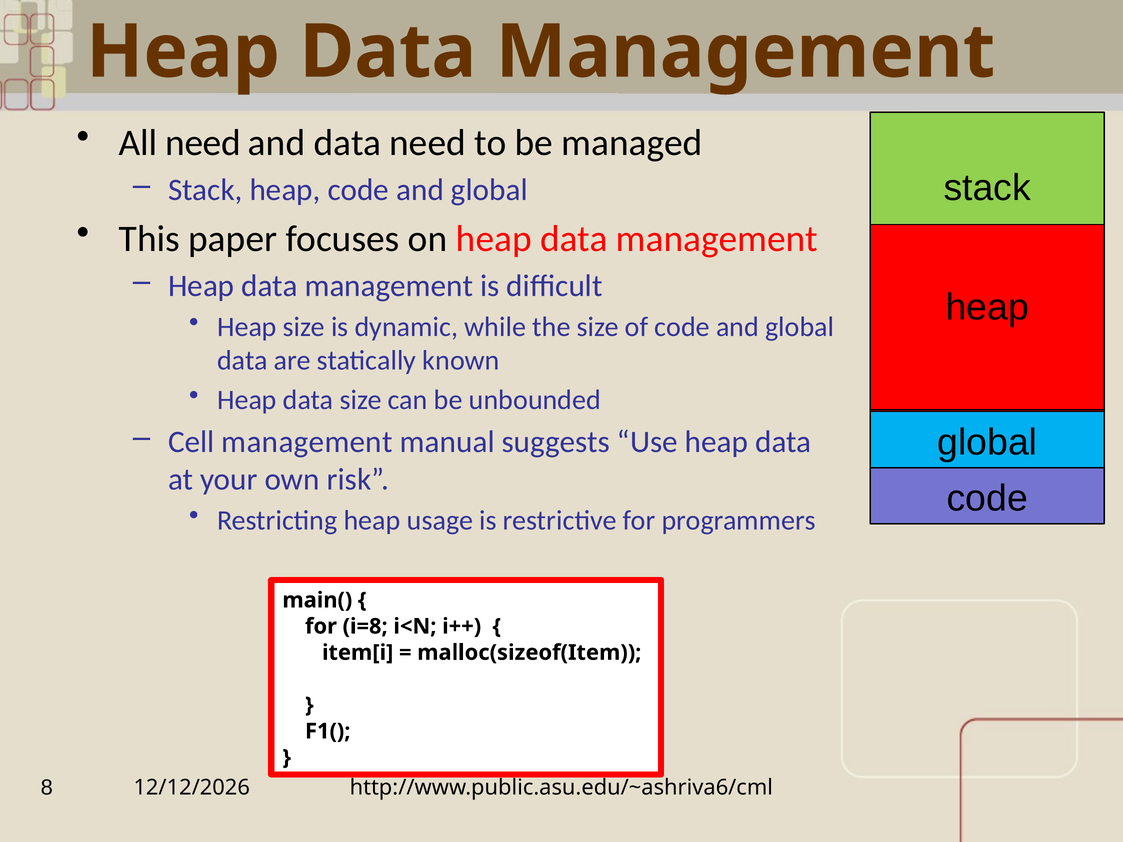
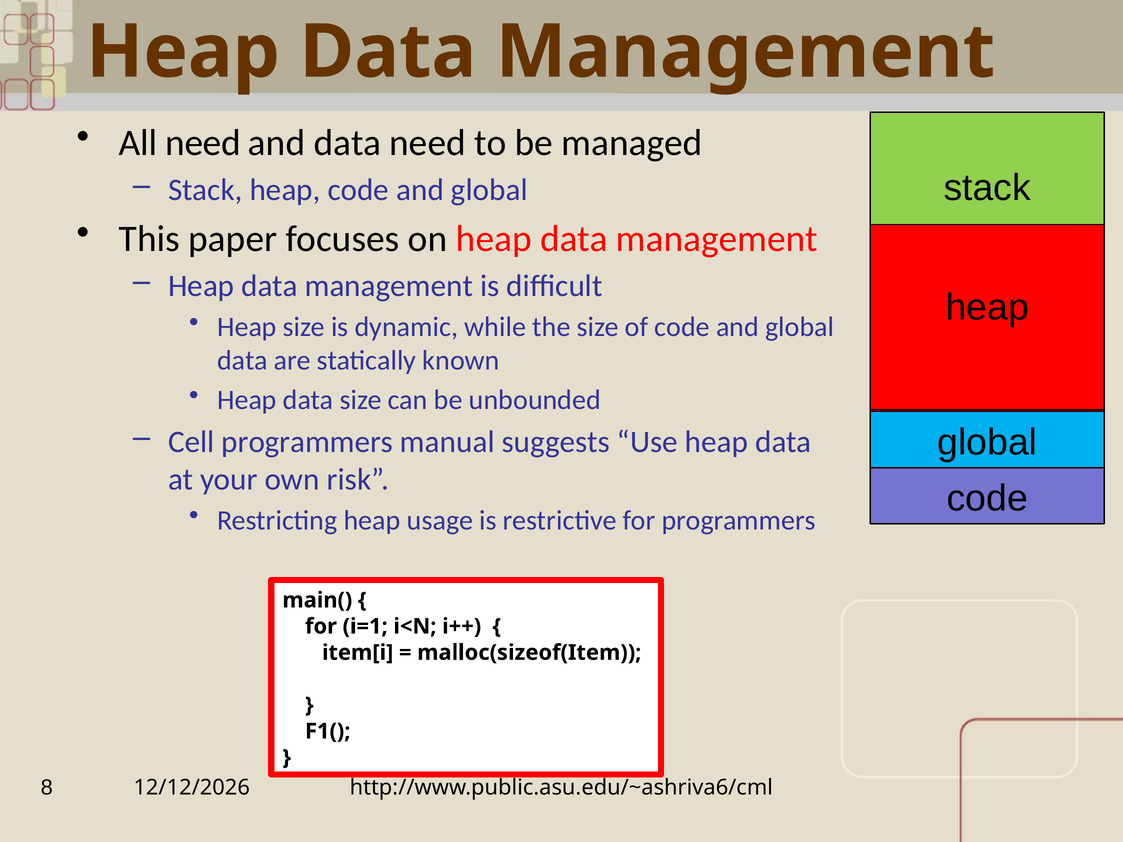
Cell management: management -> programmers
i=8: i=8 -> i=1
